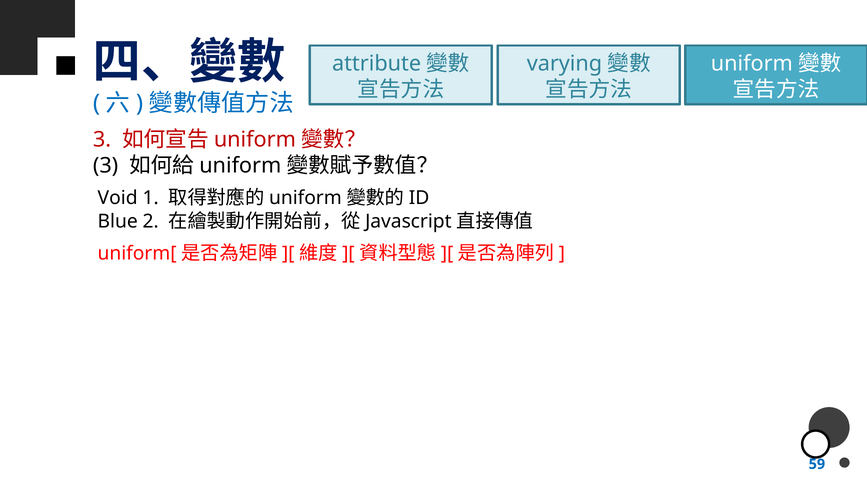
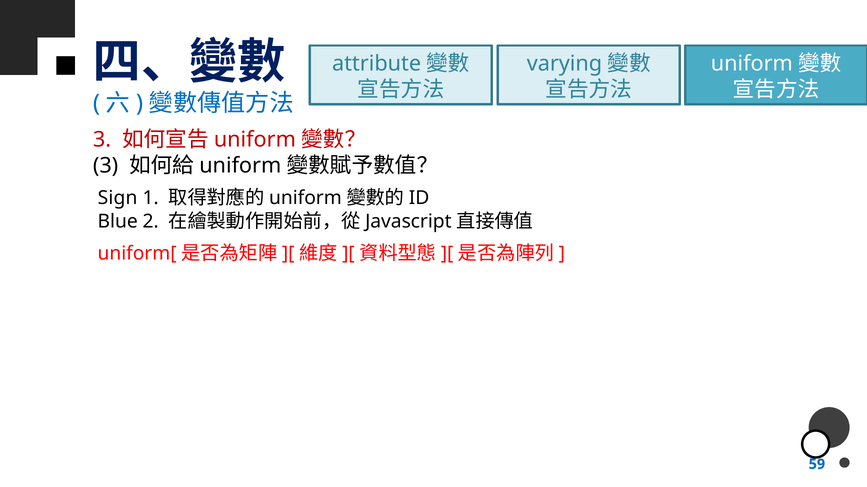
Void: Void -> Sign
